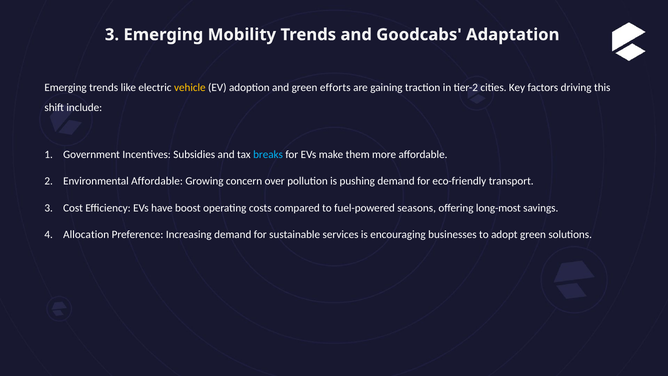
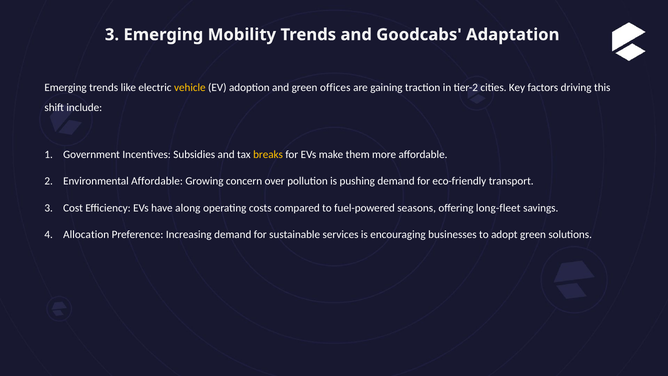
efforts: efforts -> offices
breaks colour: light blue -> yellow
boost: boost -> along
long-most: long-most -> long-fleet
